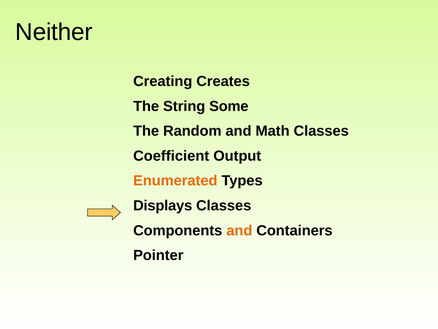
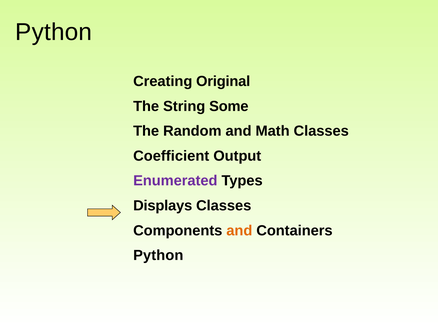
Neither at (54, 32): Neither -> Python
Creates: Creates -> Original
Enumerated colour: orange -> purple
Pointer at (158, 255): Pointer -> Python
